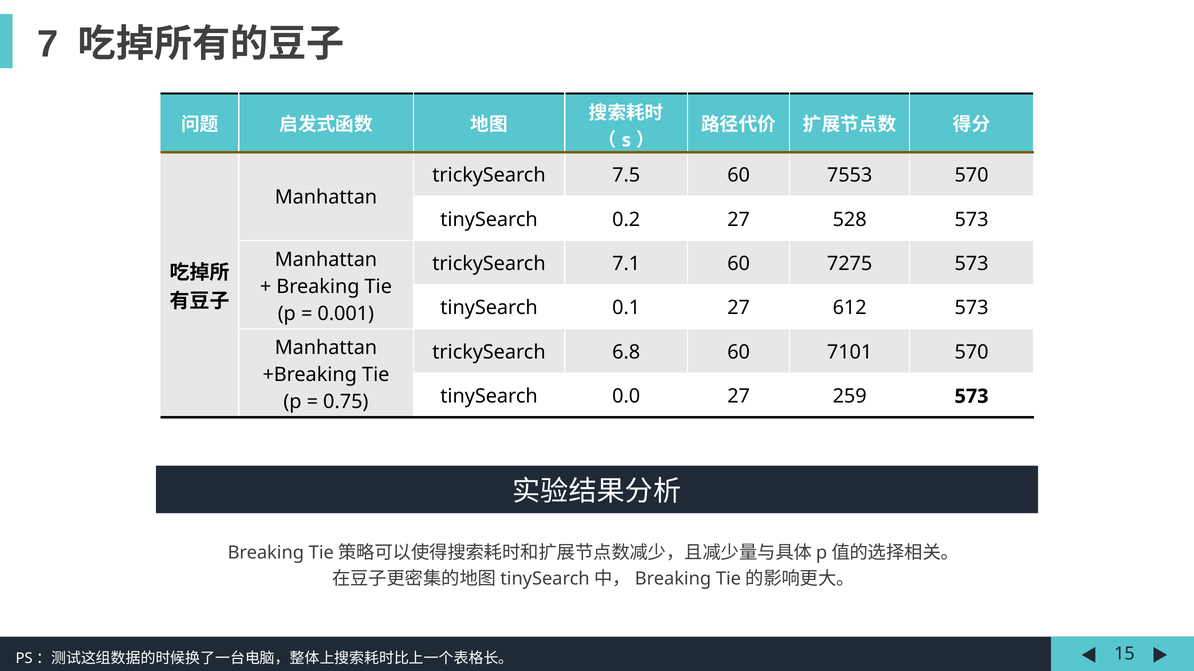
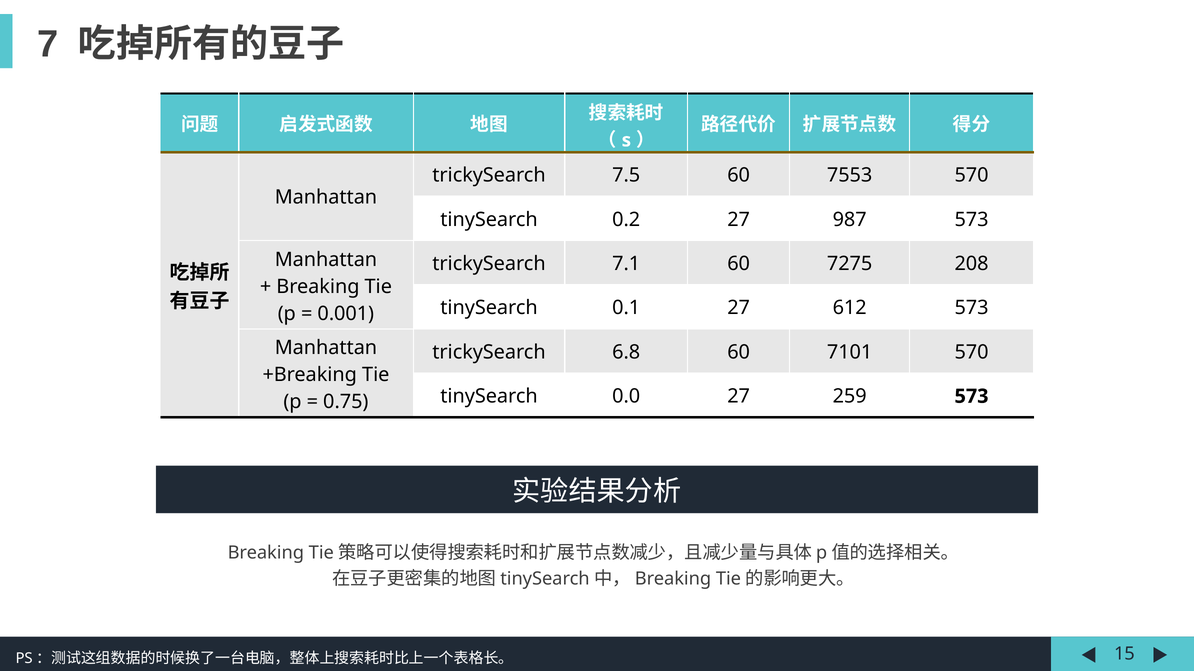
528: 528 -> 987
7275 573: 573 -> 208
